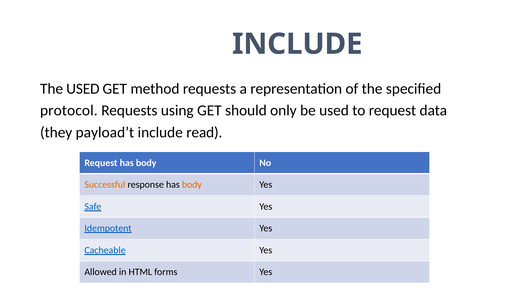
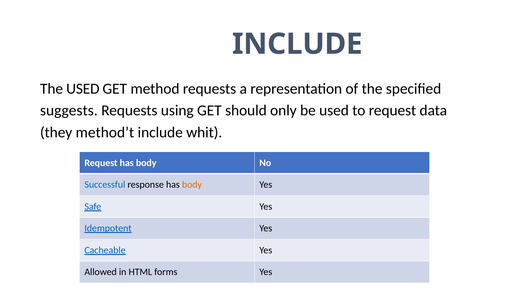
protocol: protocol -> suggests
payload’t: payload’t -> method’t
read: read -> whit
Successful colour: orange -> blue
